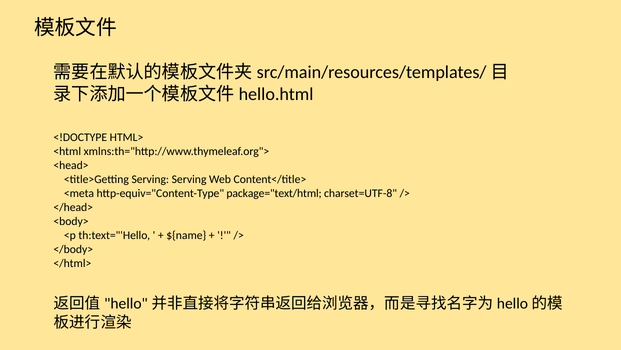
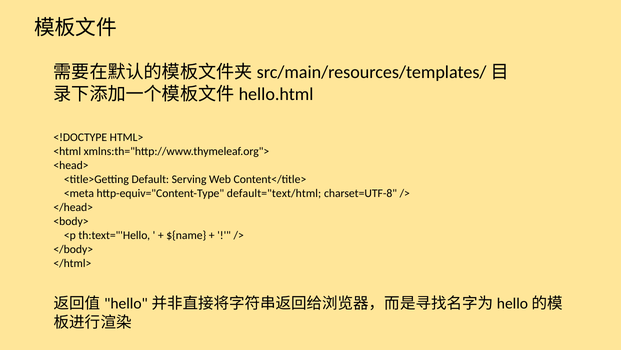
<title>Getting Serving: Serving -> Default
package="text/html: package="text/html -> default="text/html
